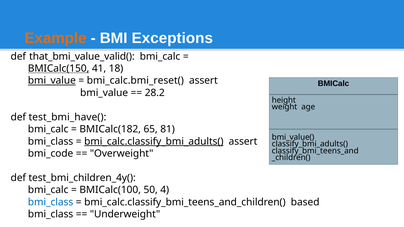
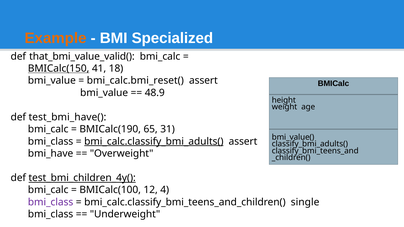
Exceptions: Exceptions -> Specialized
bmi_value at (52, 81) underline: present -> none
28.2: 28.2 -> 48.9
BMICalc(182: BMICalc(182 -> BMICalc(190
81: 81 -> 31
bmi_code: bmi_code -> bmi_have
test_bmi_children_4y( underline: none -> present
50: 50 -> 12
bmi_class at (51, 202) colour: blue -> purple
based: based -> single
